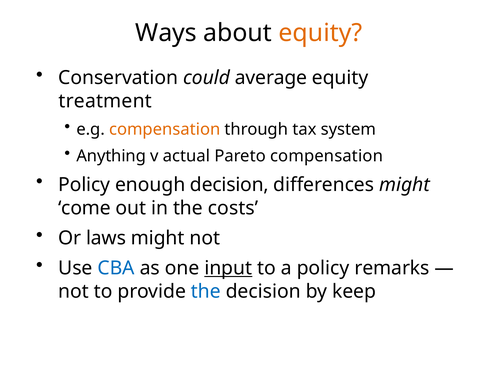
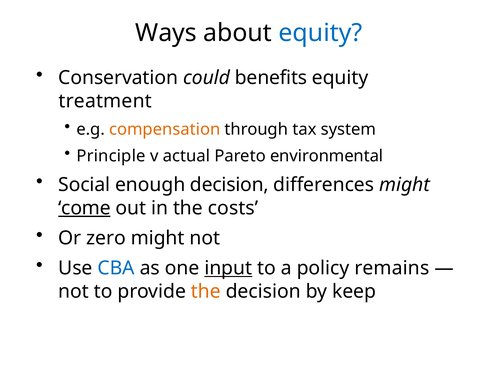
equity at (320, 33) colour: orange -> blue
average: average -> benefits
Anything: Anything -> Principle
Pareto compensation: compensation -> environmental
Policy at (84, 184): Policy -> Social
come underline: none -> present
laws: laws -> zero
remarks: remarks -> remains
the at (206, 291) colour: blue -> orange
